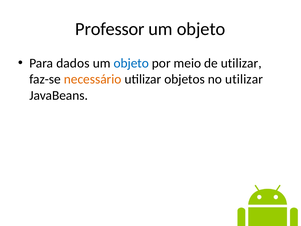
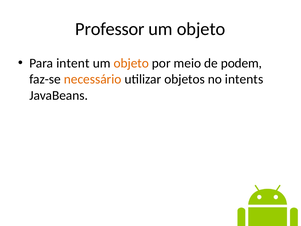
dados: dados -> intent
objeto at (131, 63) colour: blue -> orange
de utilizar: utilizar -> podem
no utilizar: utilizar -> intents
